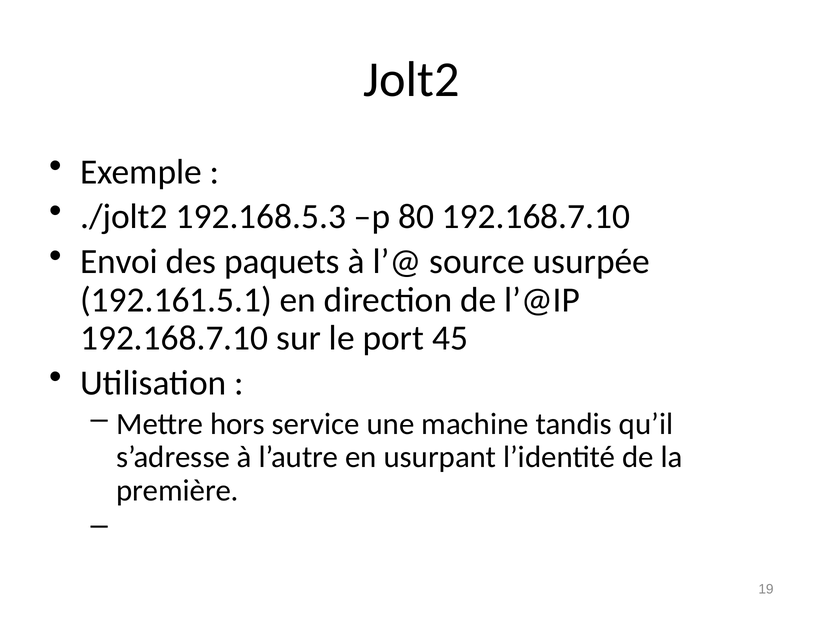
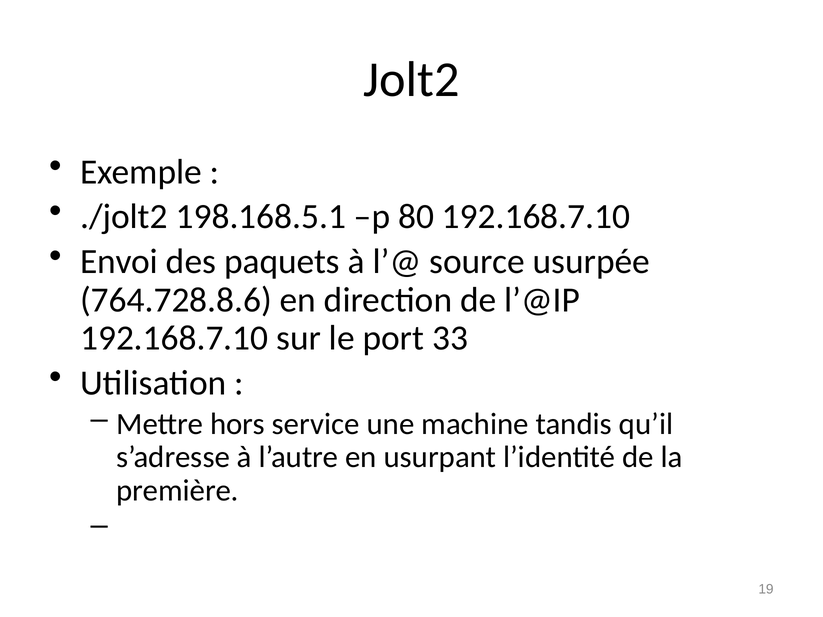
192.168.5.3: 192.168.5.3 -> 198.168.5.1
192.161.5.1: 192.161.5.1 -> 764.728.8.6
45: 45 -> 33
